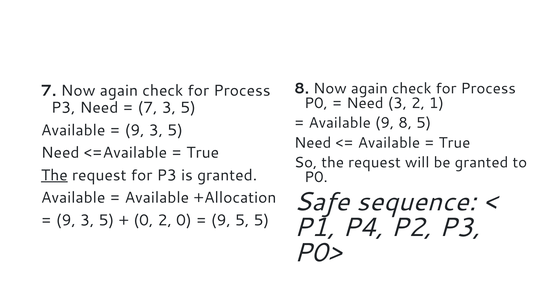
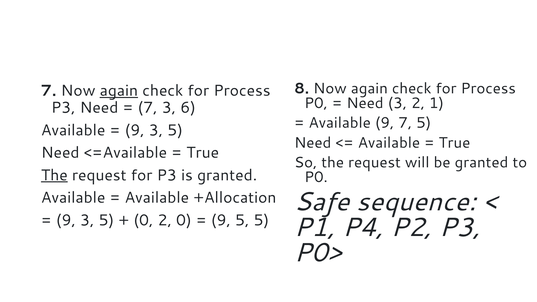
again at (119, 91) underline: none -> present
7 3 5: 5 -> 6
9 8: 8 -> 7
